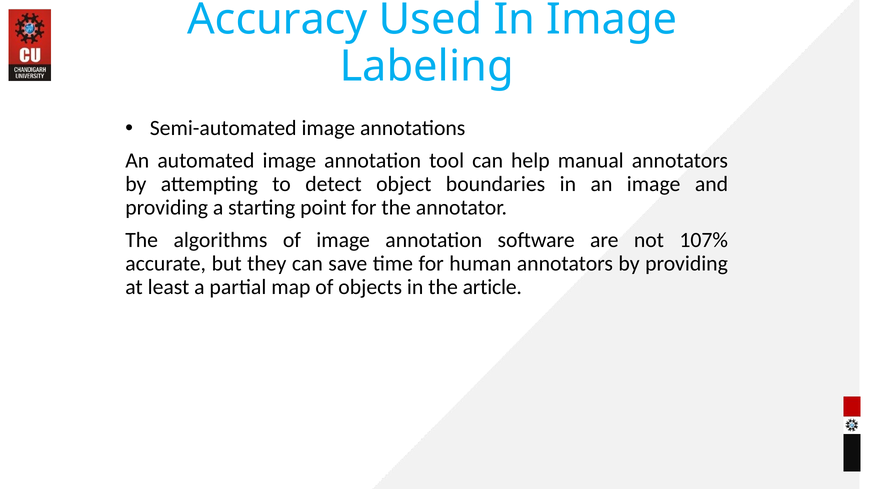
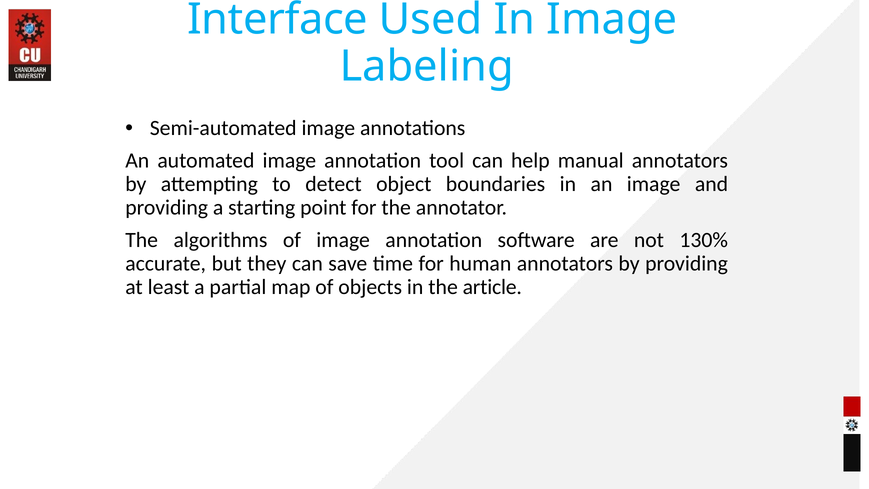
Accuracy: Accuracy -> Interface
107%: 107% -> 130%
